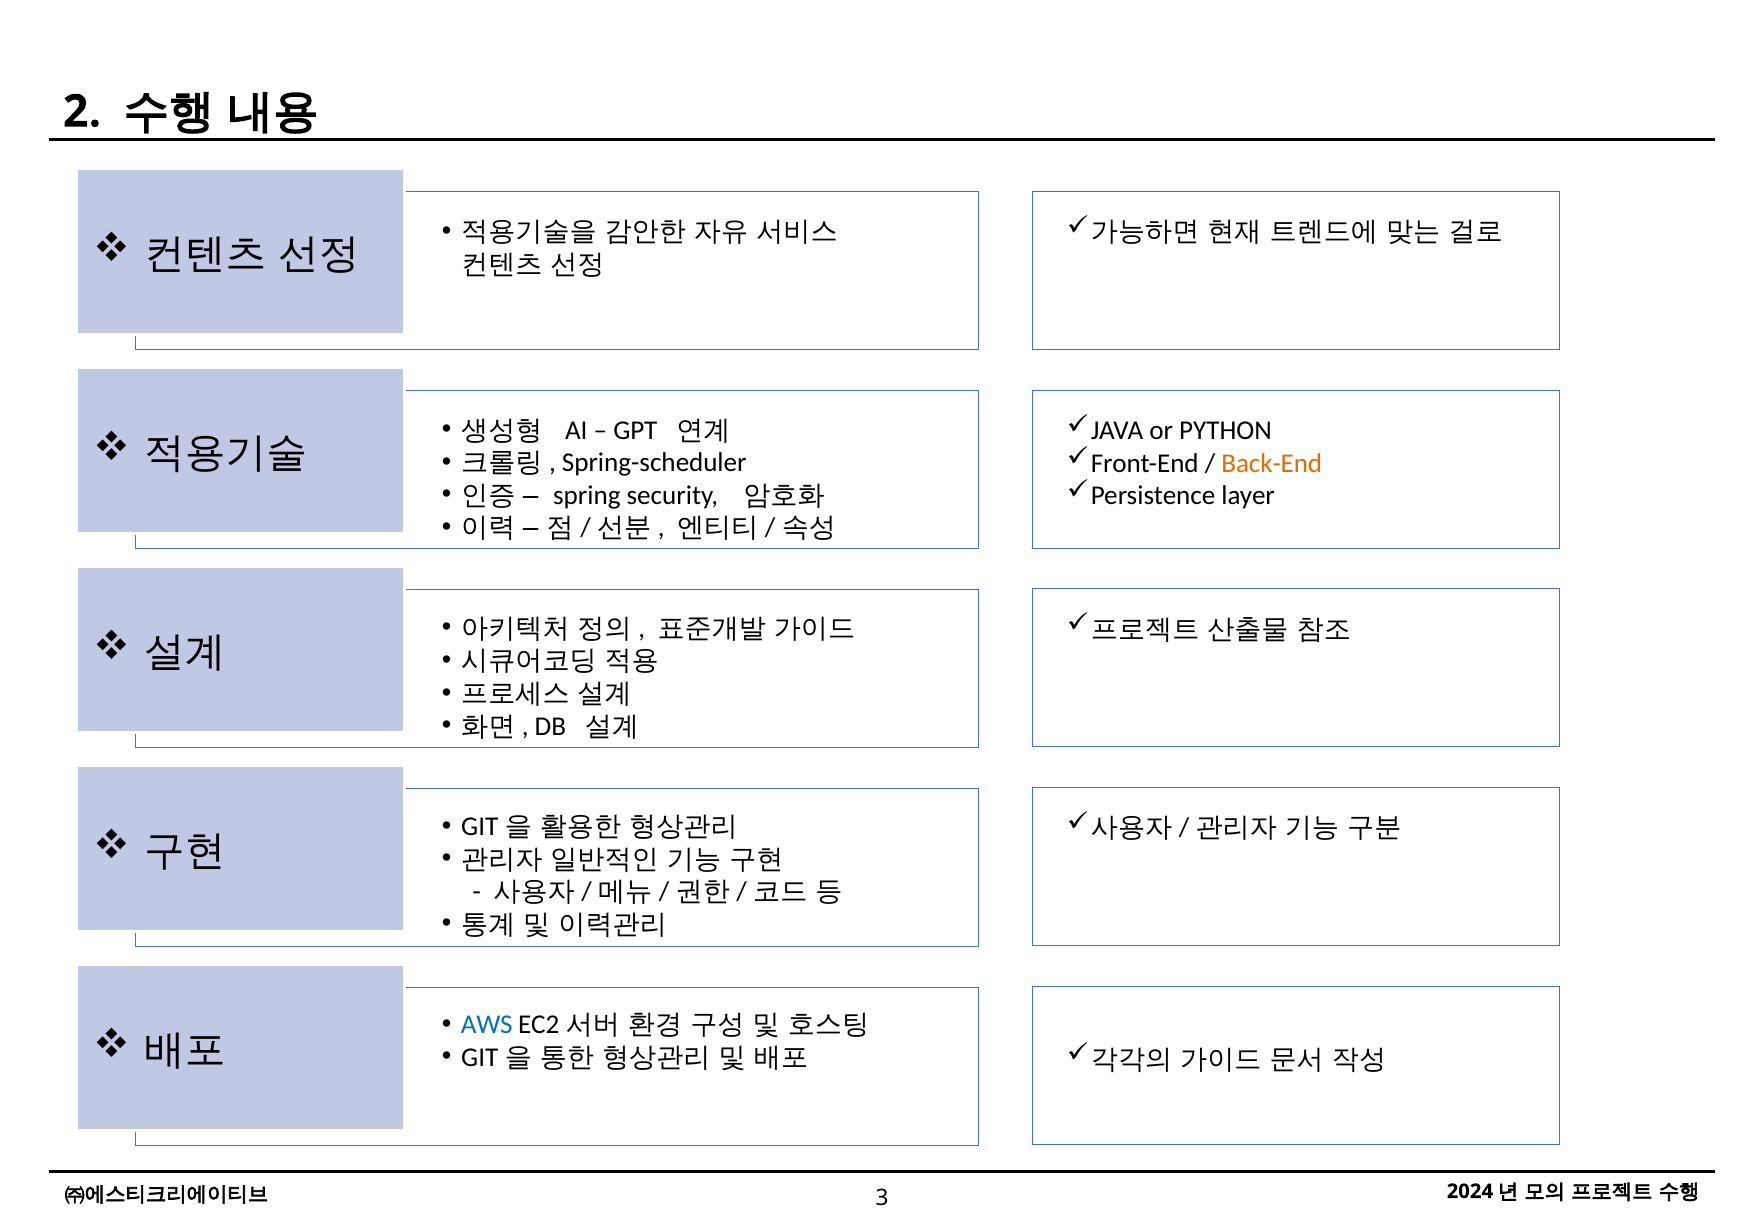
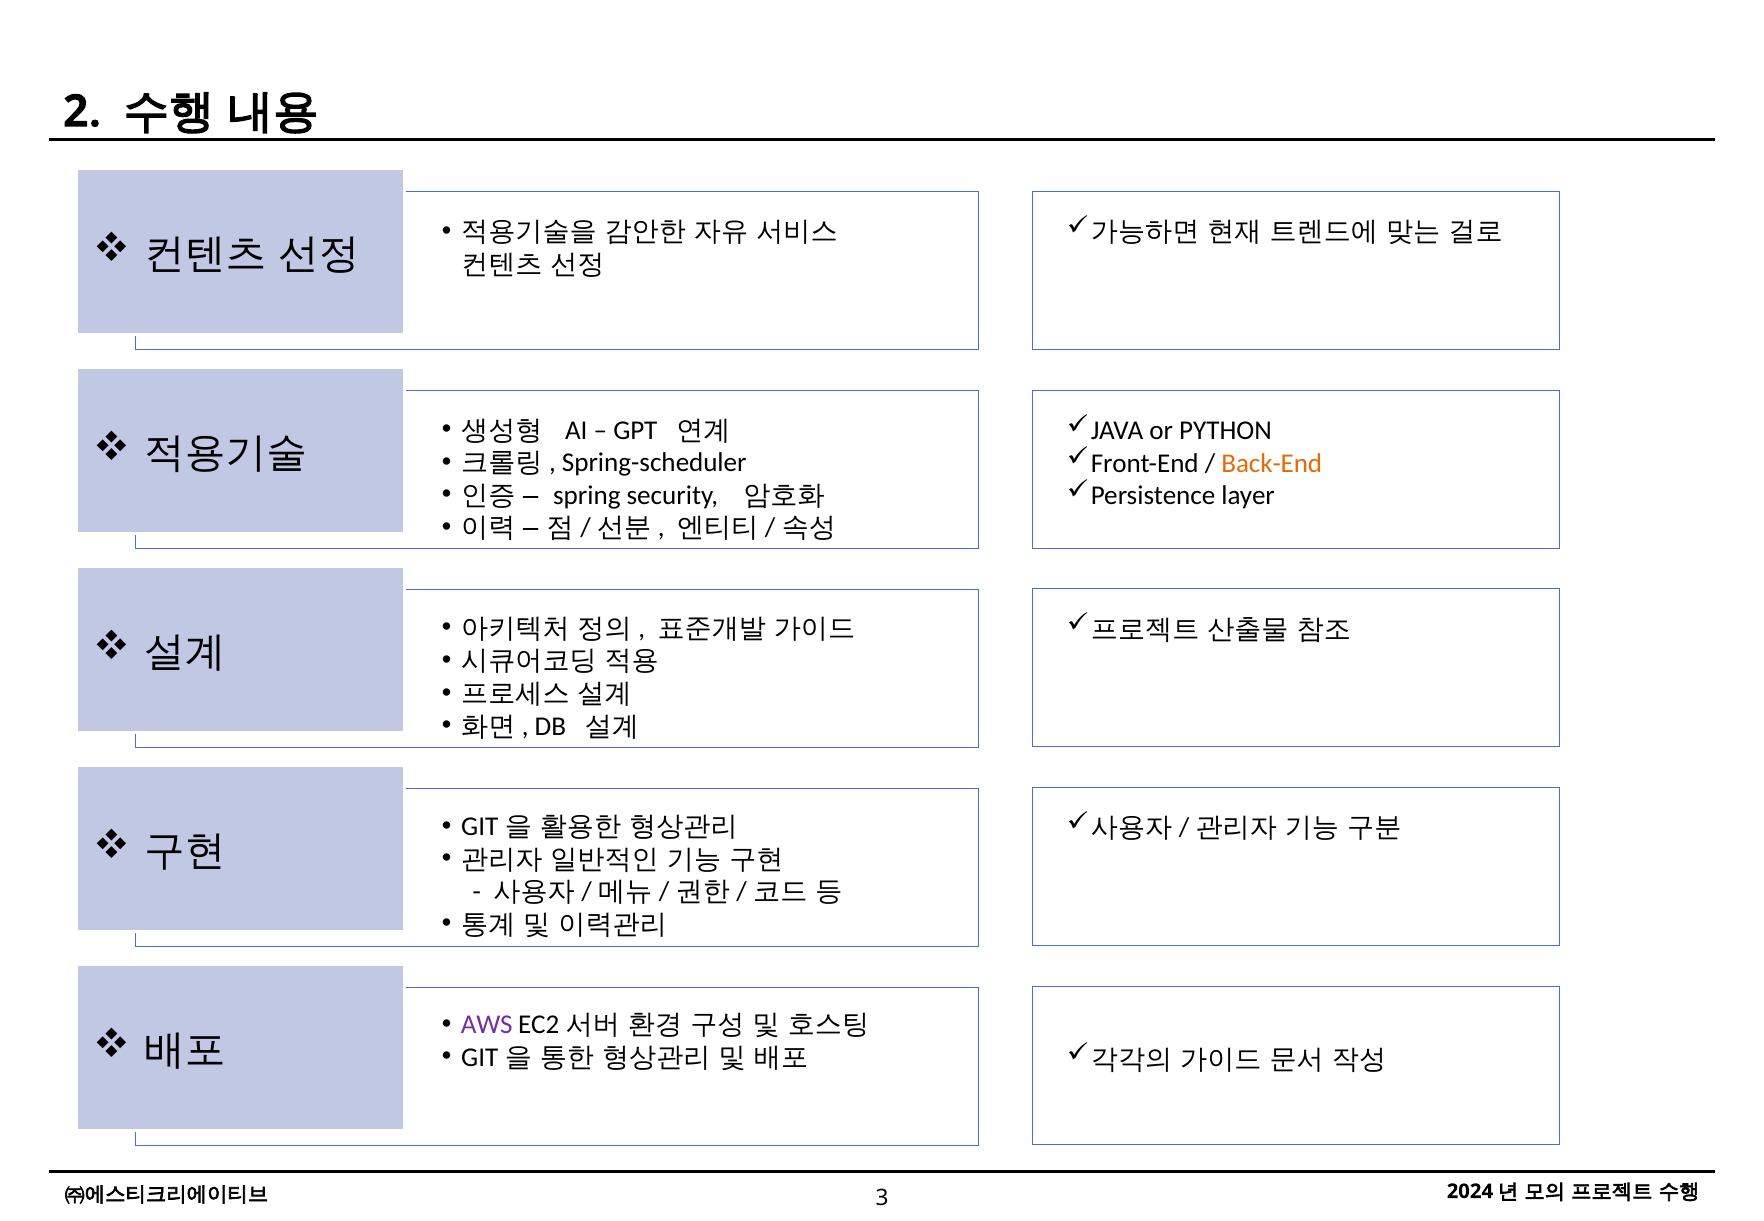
AWS colour: blue -> purple
